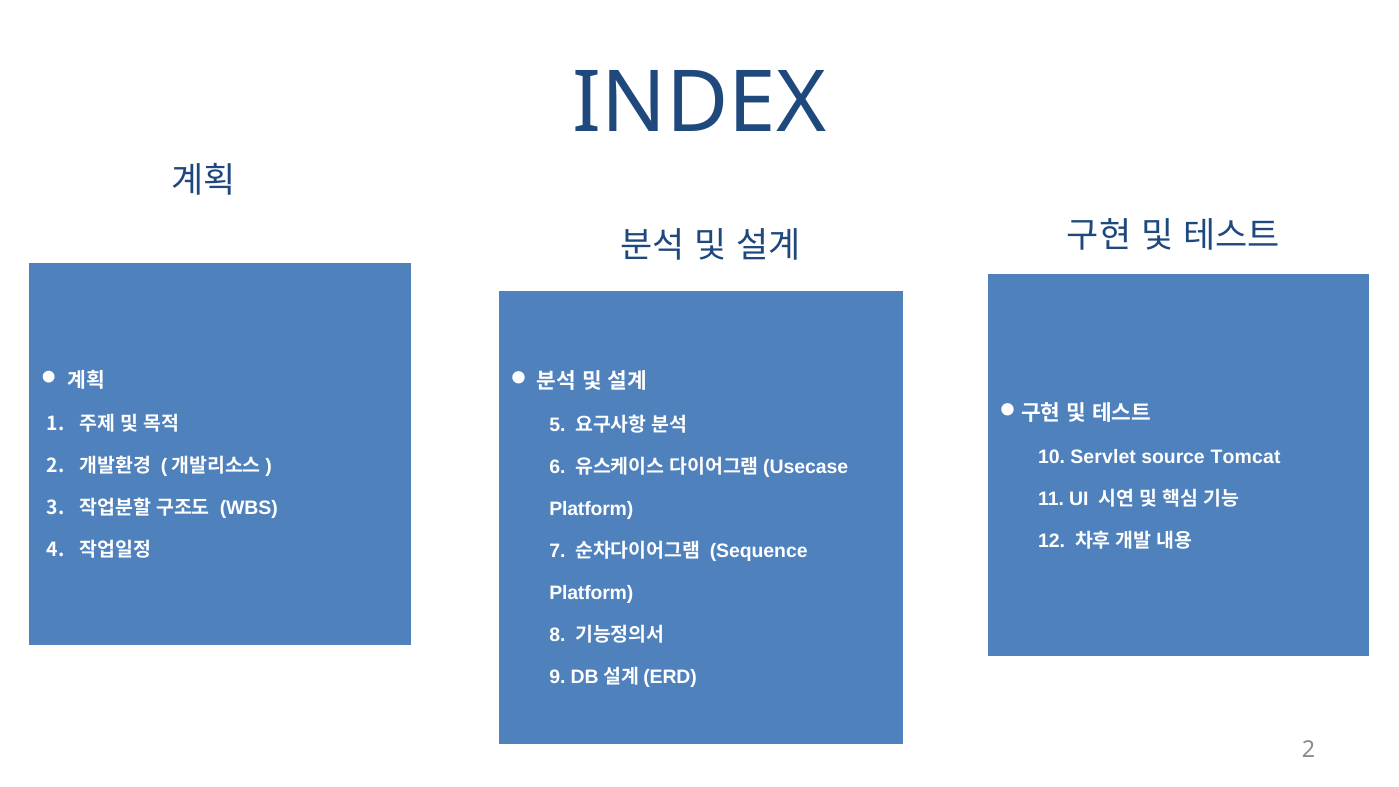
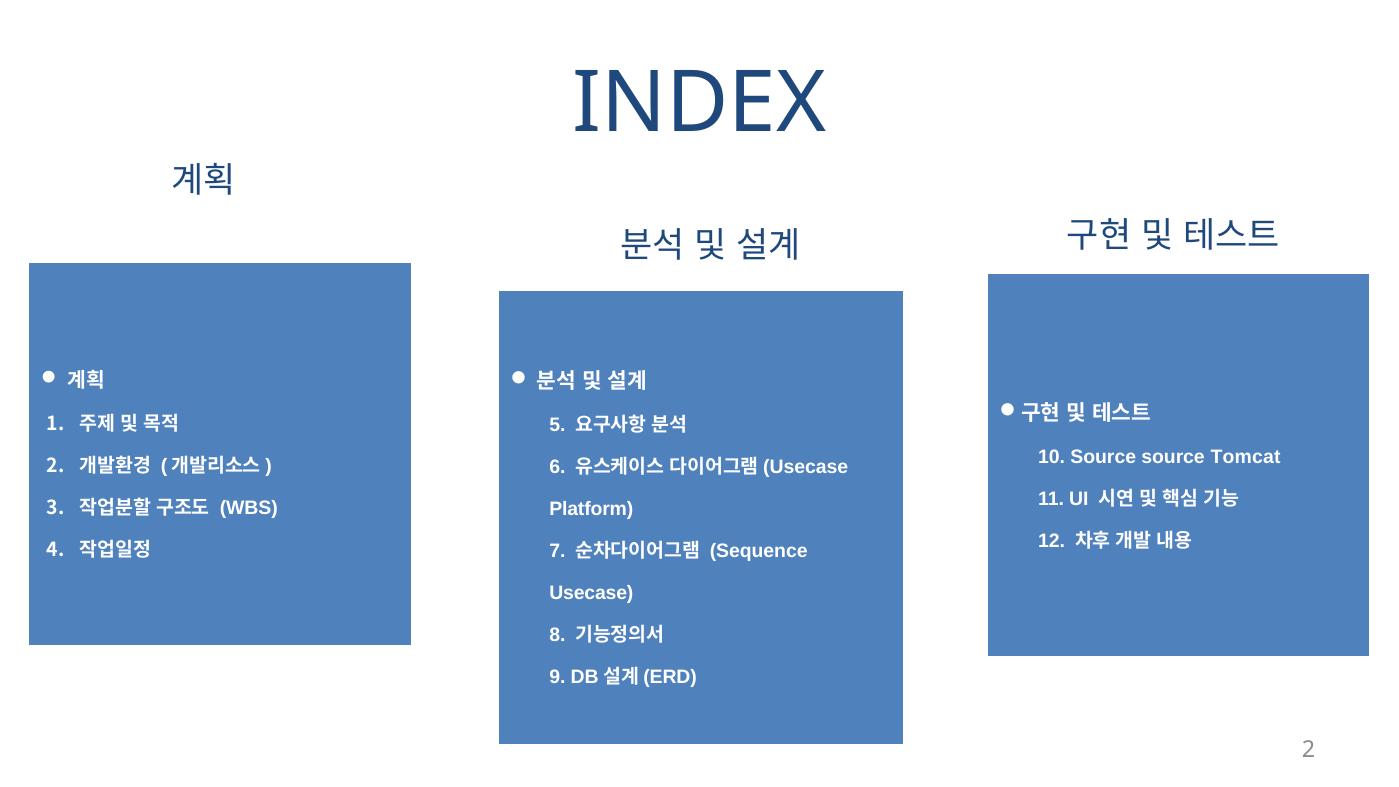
10 Servlet: Servlet -> Source
Platform at (591, 593): Platform -> Usecase
